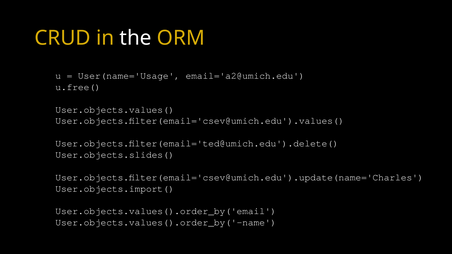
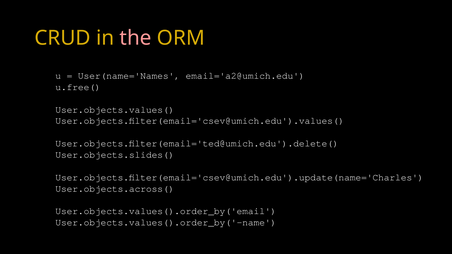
the colour: white -> pink
User(name='Usage: User(name='Usage -> User(name='Names
User.objects.import(: User.objects.import( -> User.objects.across(
